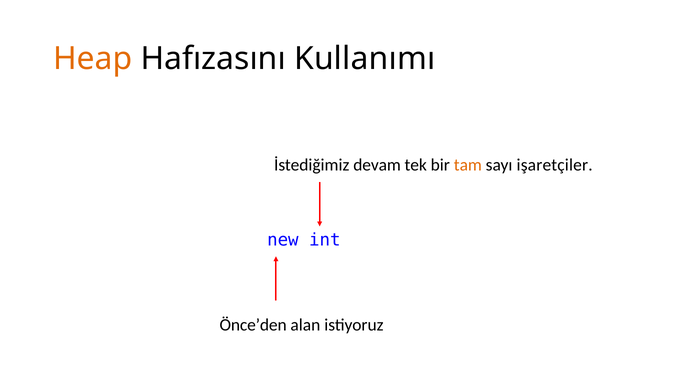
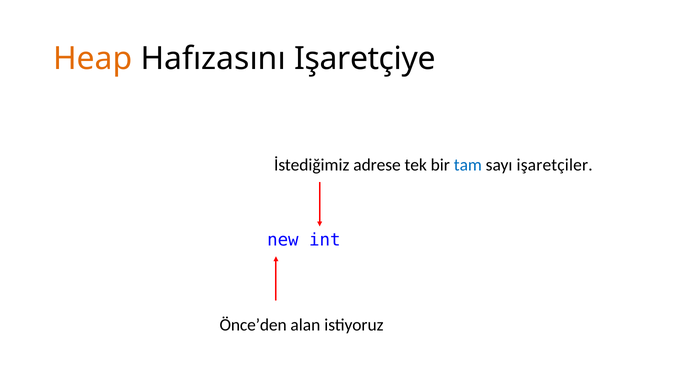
Kullanımı: Kullanımı -> Işaretçiye
devam: devam -> adrese
tam colour: orange -> blue
